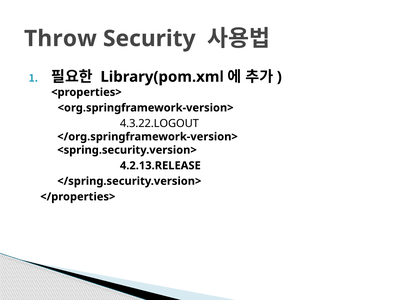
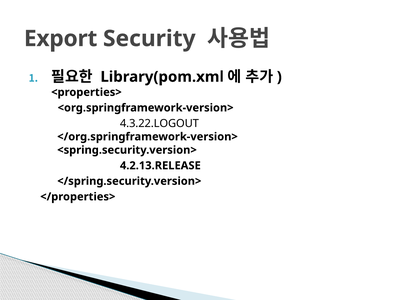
Throw: Throw -> Export
